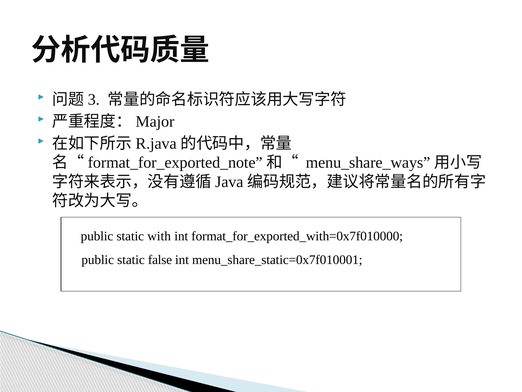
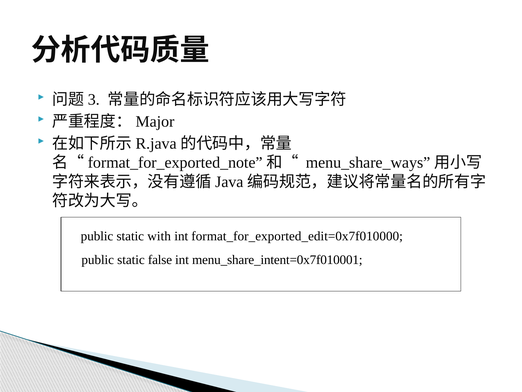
format_for_exported_with=0x7f010000: format_for_exported_with=0x7f010000 -> format_for_exported_edit=0x7f010000
menu_share_static=0x7f010001: menu_share_static=0x7f010001 -> menu_share_intent=0x7f010001
